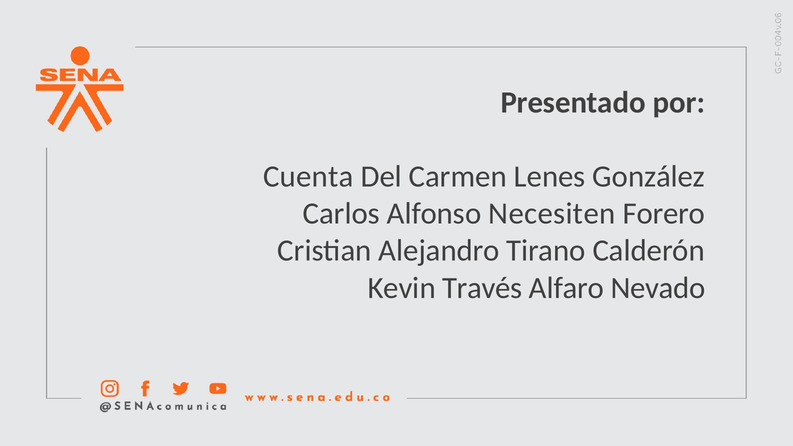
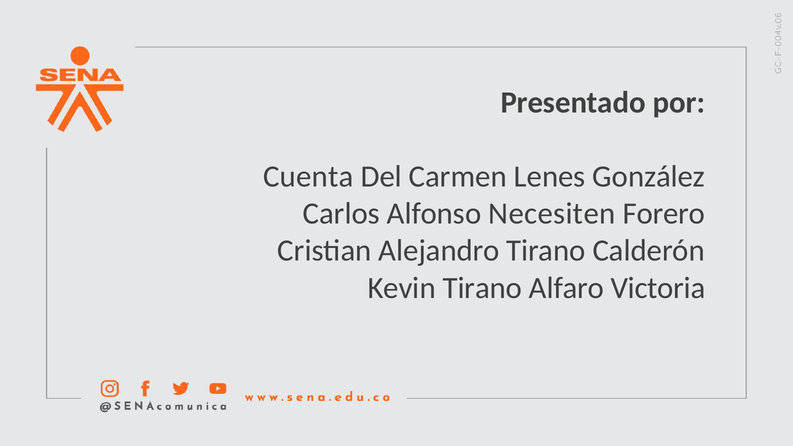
Kevin Través: Través -> Tirano
Nevado: Nevado -> Victoria
